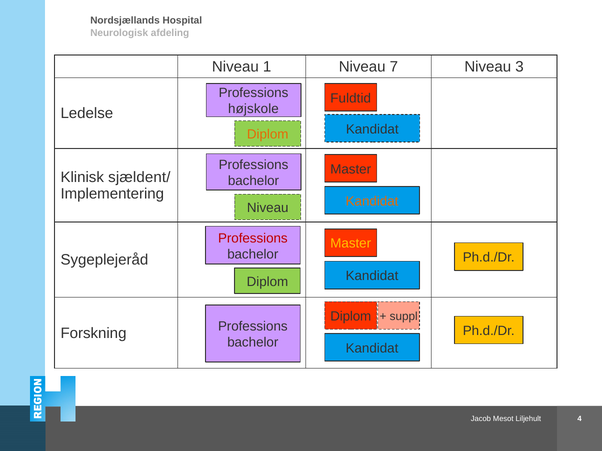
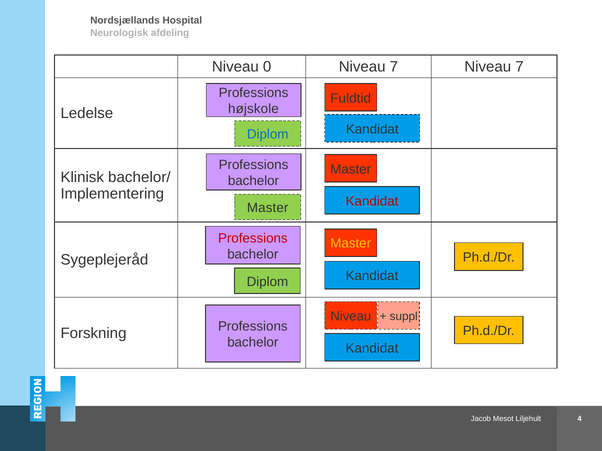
1: 1 -> 0
7 Niveau 3: 3 -> 7
Diplom at (268, 135) colour: orange -> blue
sjældent/: sjældent/ -> bachelor/
Kandidat at (372, 201) colour: orange -> red
Niveau at (268, 208): Niveau -> Master
Diplom at (351, 317): Diplom -> Niveau
